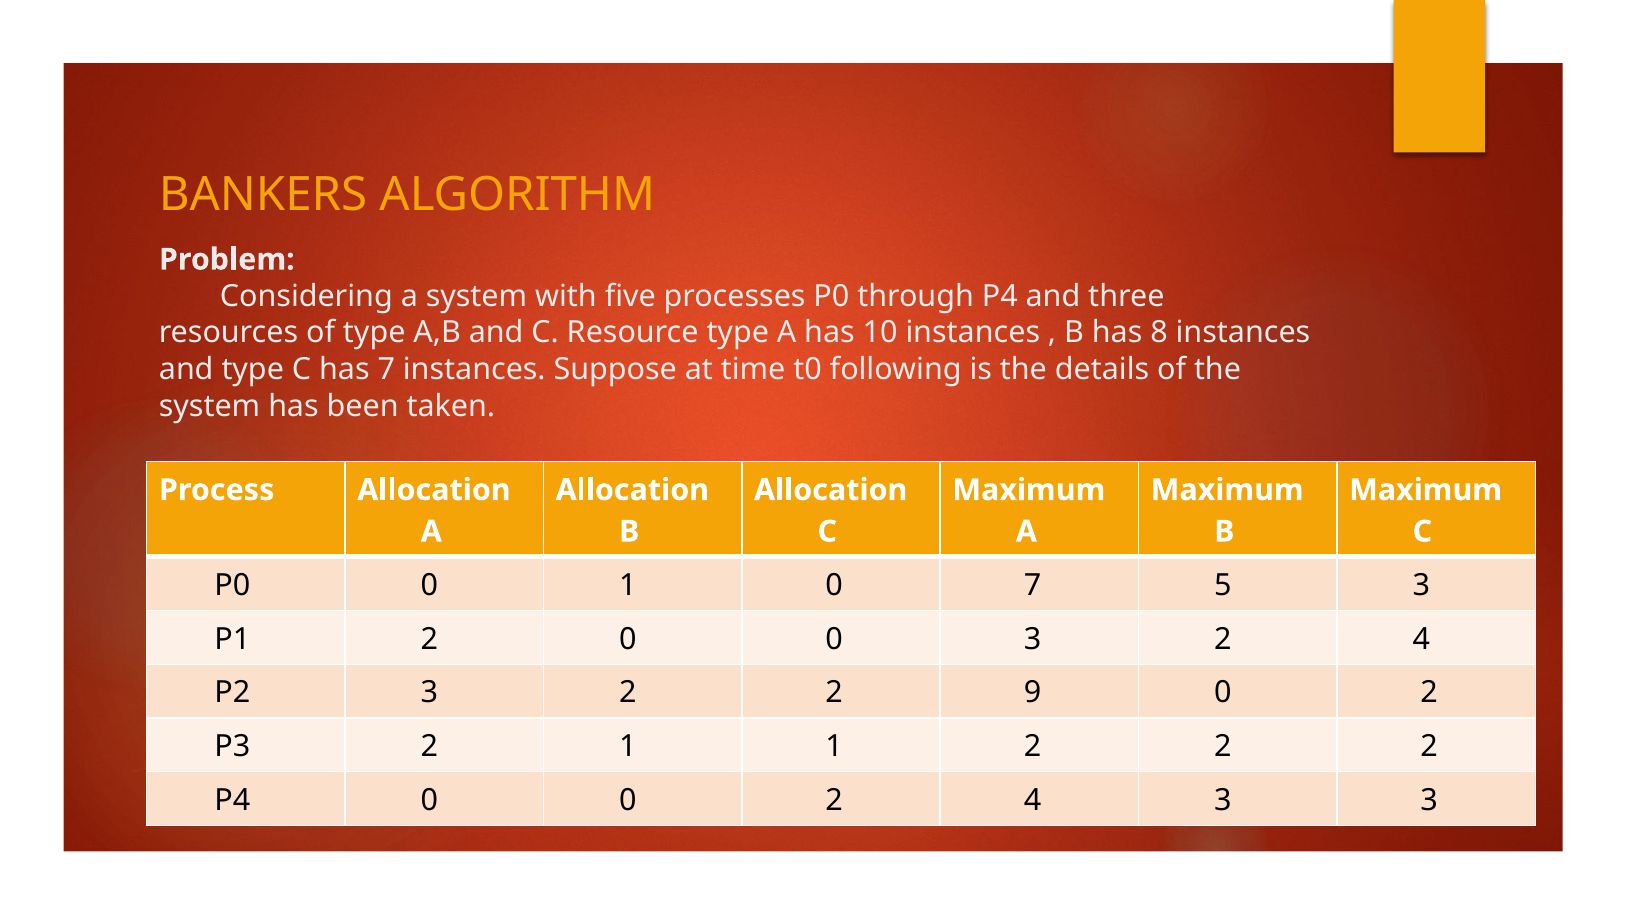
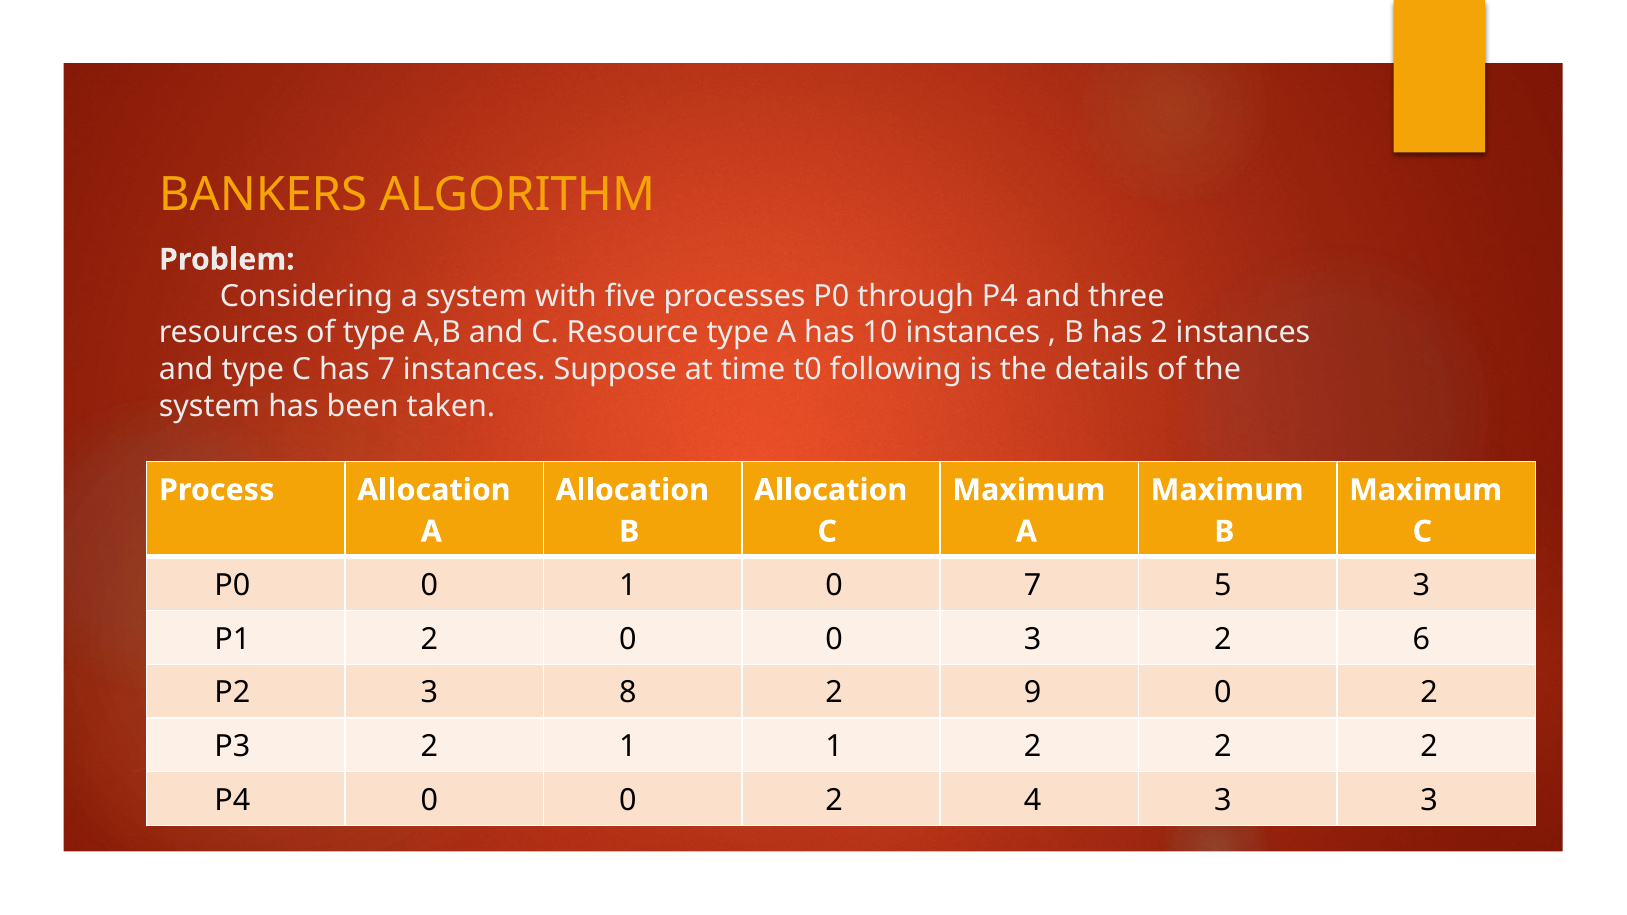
has 8: 8 -> 2
3 2 4: 4 -> 6
P2 3 2: 2 -> 8
